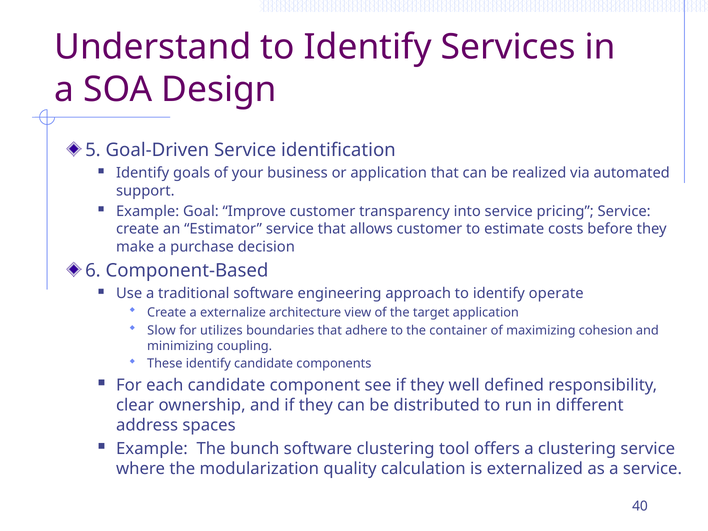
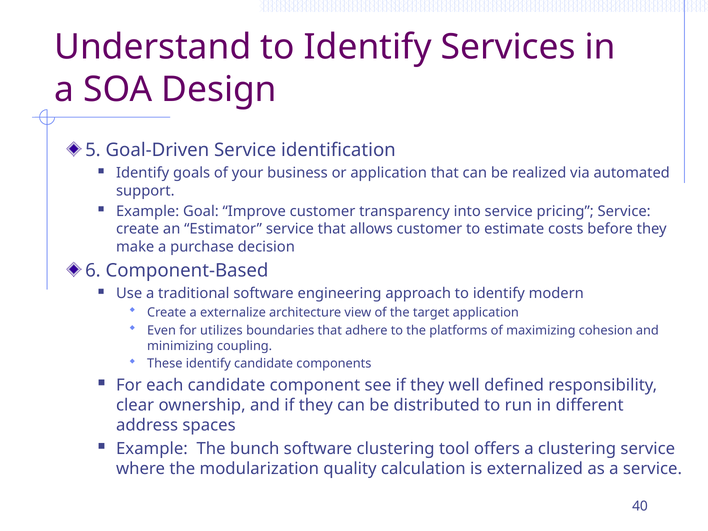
operate: operate -> modern
Slow: Slow -> Even
container: container -> platforms
